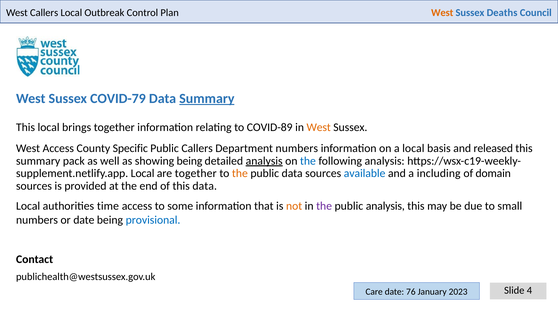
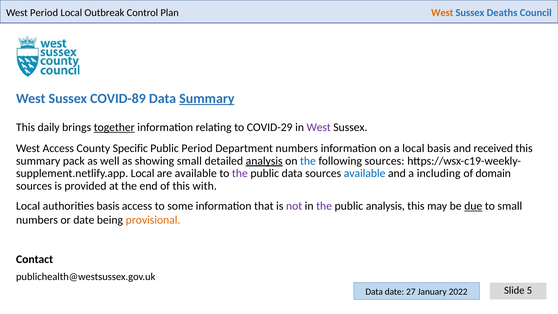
West Callers: Callers -> Period
COVID-79: COVID-79 -> COVID-89
This local: local -> daily
together at (114, 127) underline: none -> present
COVID-89: COVID-89 -> COVID-29
West at (319, 127) colour: orange -> purple
Public Callers: Callers -> Period
released: released -> received
showing being: being -> small
following analysis: analysis -> sources
are together: together -> available
the at (240, 173) colour: orange -> purple
this data: data -> with
authorities time: time -> basis
not colour: orange -> purple
due underline: none -> present
provisional colour: blue -> orange
4: 4 -> 5
Care at (374, 292): Care -> Data
76: 76 -> 27
2023: 2023 -> 2022
